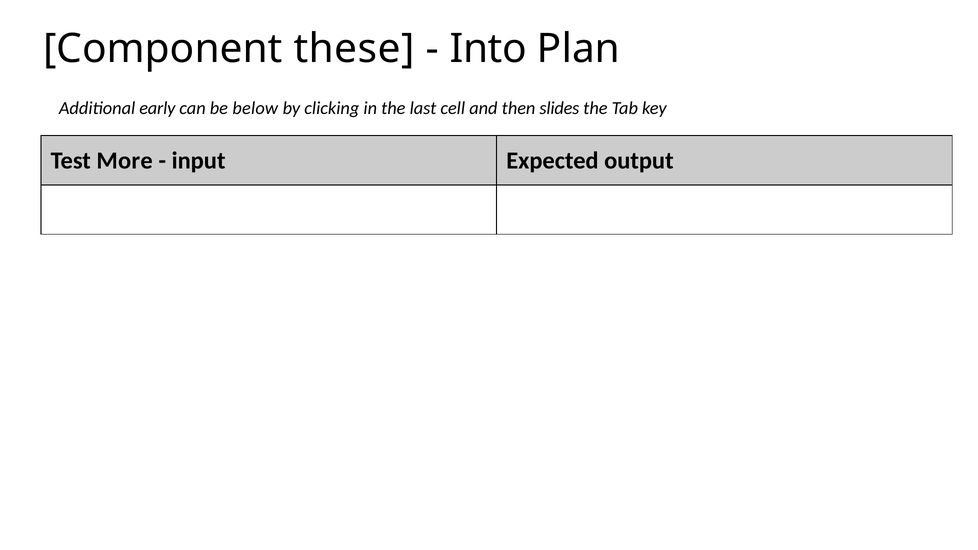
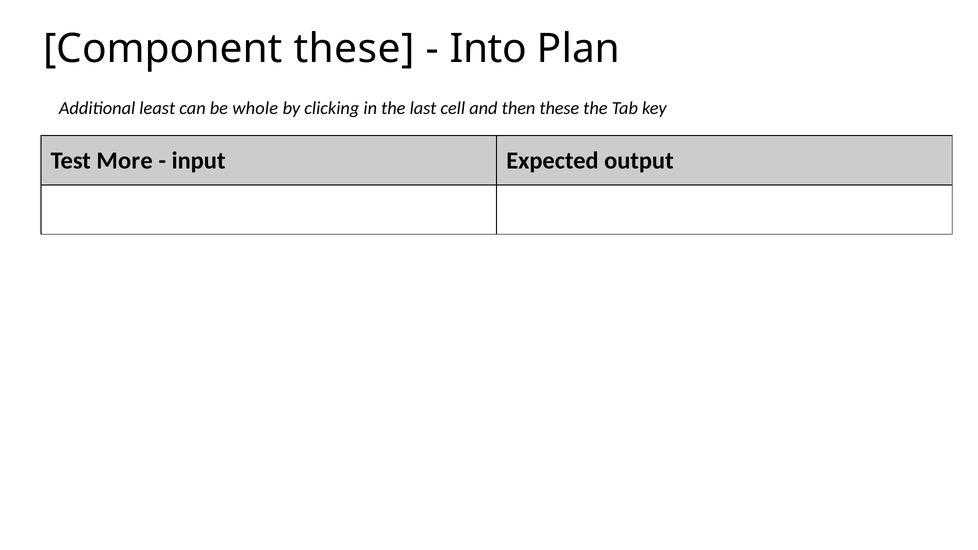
early: early -> least
below: below -> whole
then slides: slides -> these
